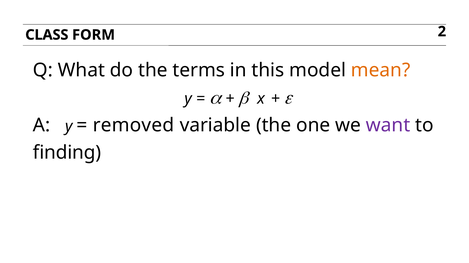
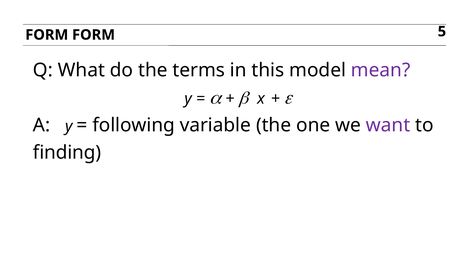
CLASS at (47, 35): CLASS -> FORM
2: 2 -> 5
mean colour: orange -> purple
removed: removed -> following
